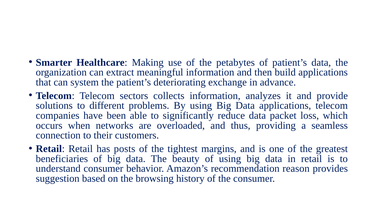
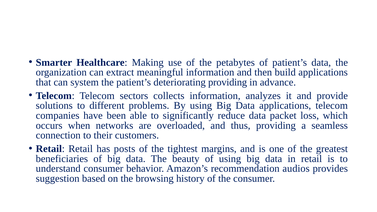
deteriorating exchange: exchange -> providing
reason: reason -> audios
